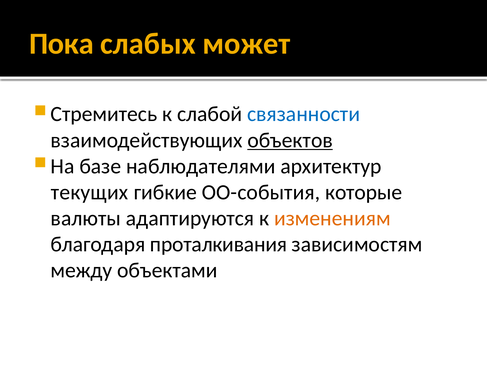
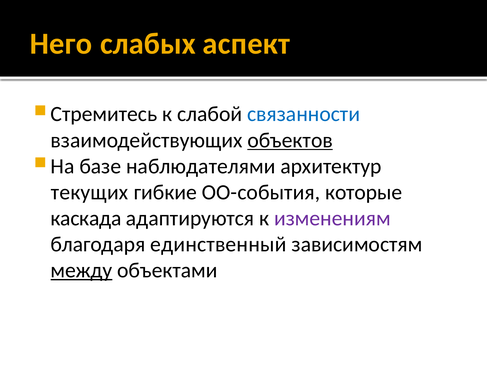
Пока: Пока -> Него
может: может -> аспект
валюты: валюты -> каскада
изменениям colour: orange -> purple
проталкивания: проталкивания -> единственный
между underline: none -> present
